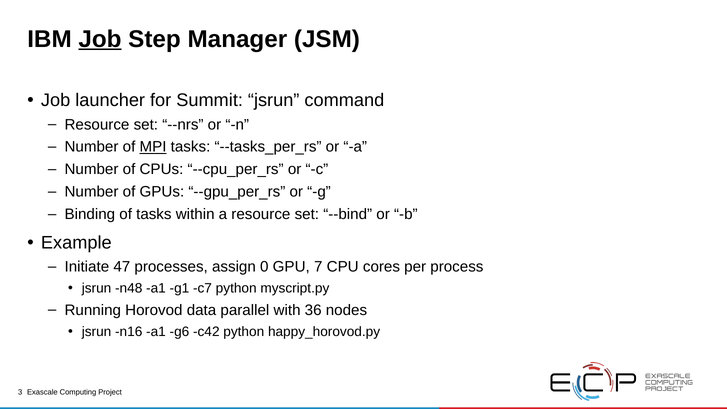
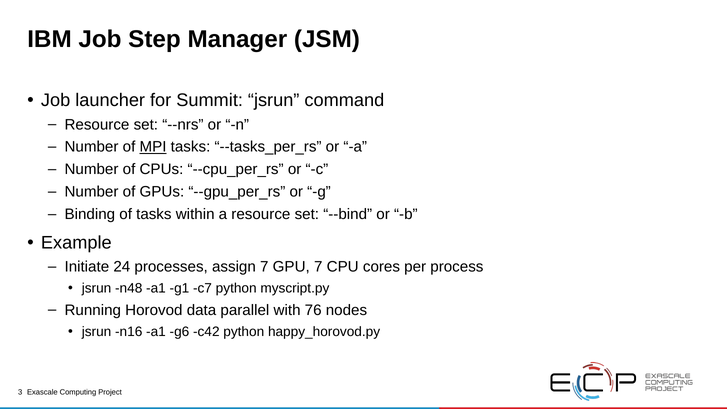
Job at (100, 39) underline: present -> none
47: 47 -> 24
assign 0: 0 -> 7
36: 36 -> 76
